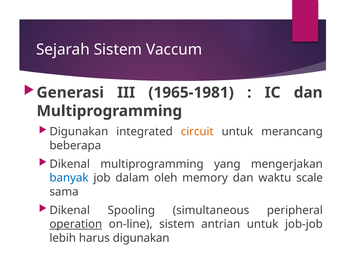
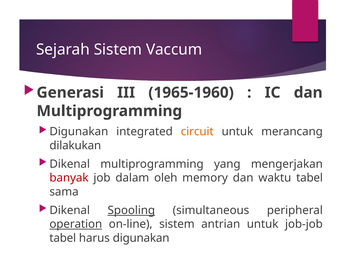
1965-1981: 1965-1981 -> 1965-1960
beberapa: beberapa -> dilakukan
banyak colour: blue -> red
waktu scale: scale -> tabel
Spooling underline: none -> present
lebih at (63, 238): lebih -> tabel
